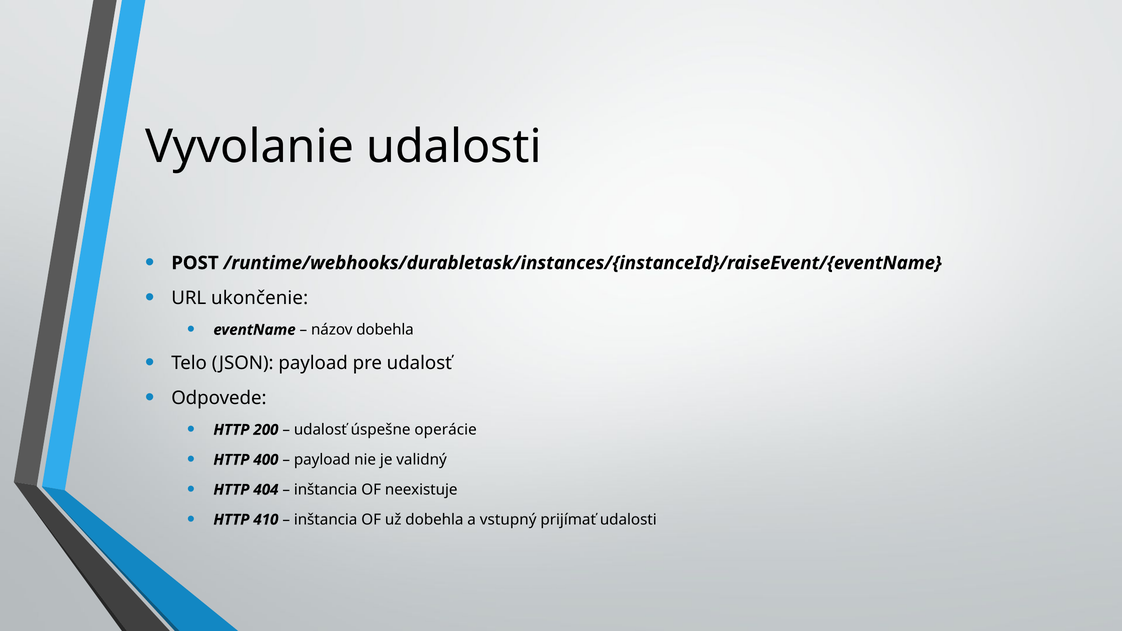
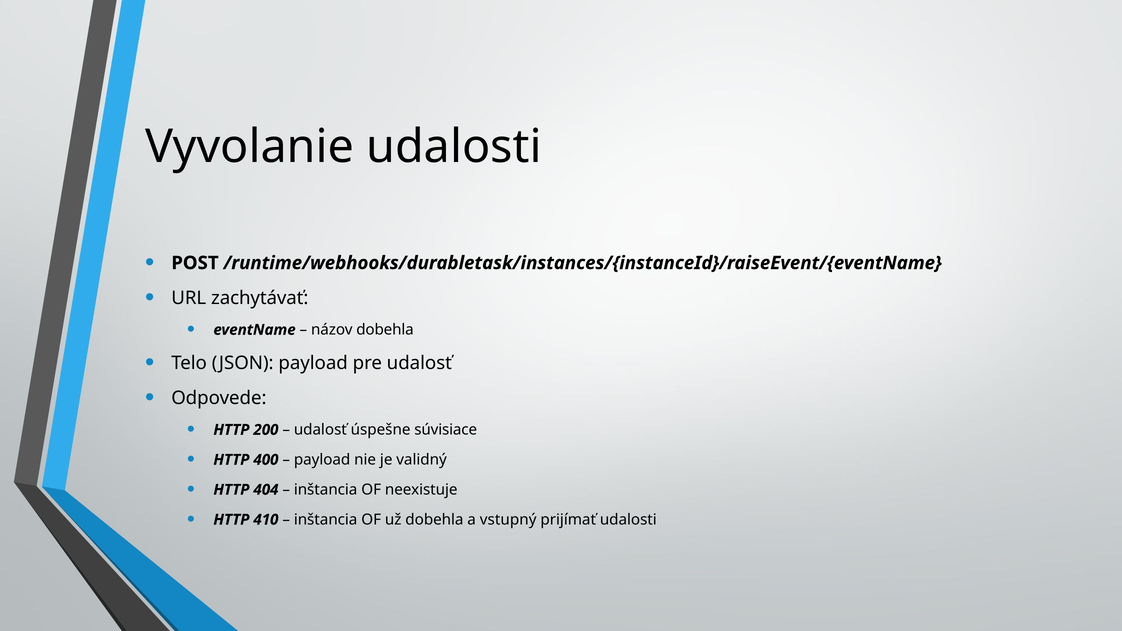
ukončenie: ukončenie -> zachytávať
operácie: operácie -> súvisiace
